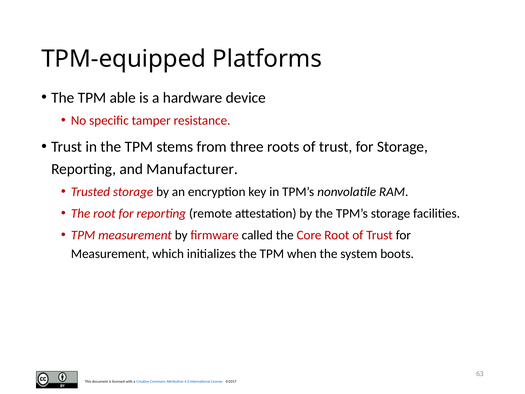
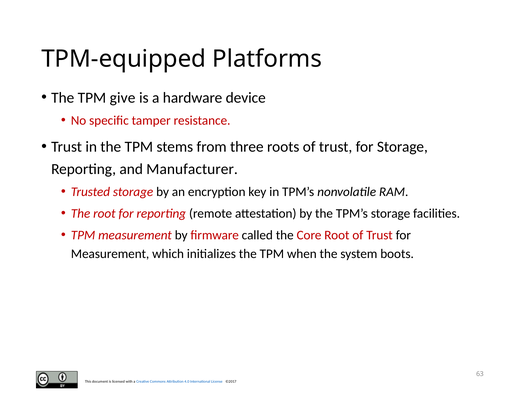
able: able -> give
